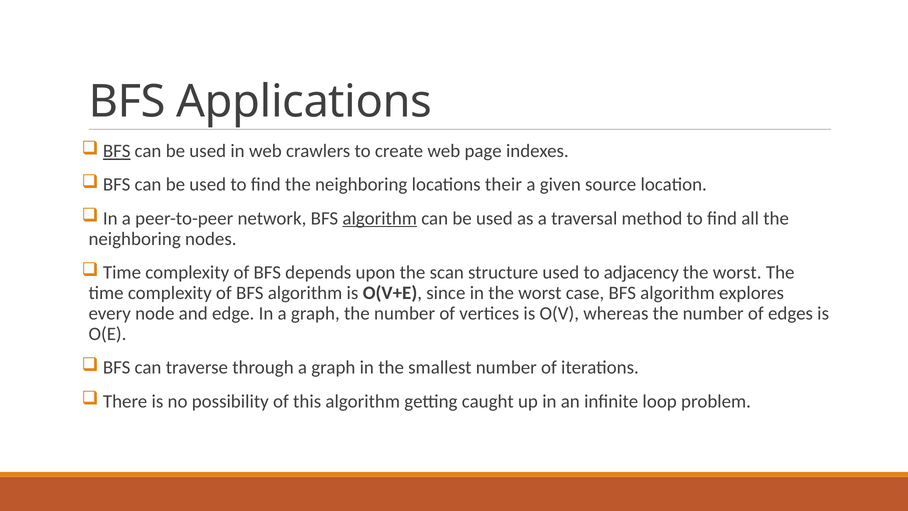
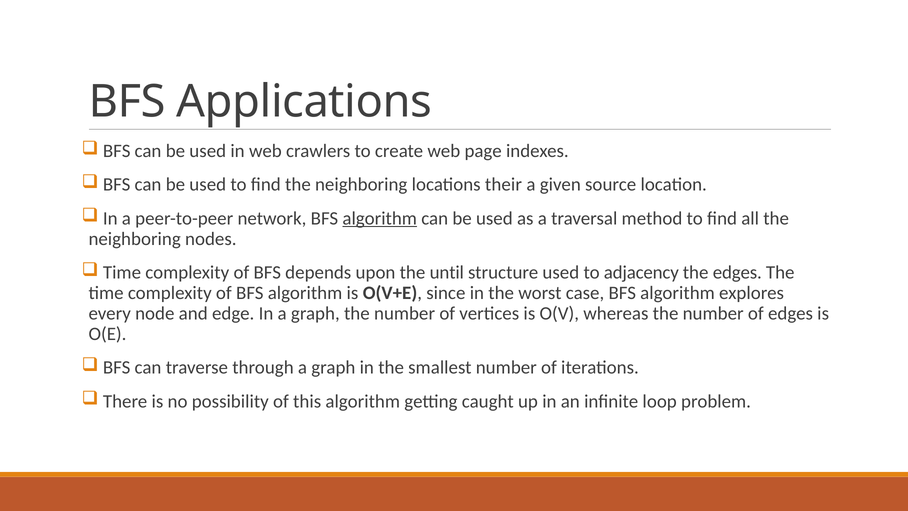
BFS at (117, 151) underline: present -> none
scan: scan -> until
worst at (737, 272): worst -> edges
